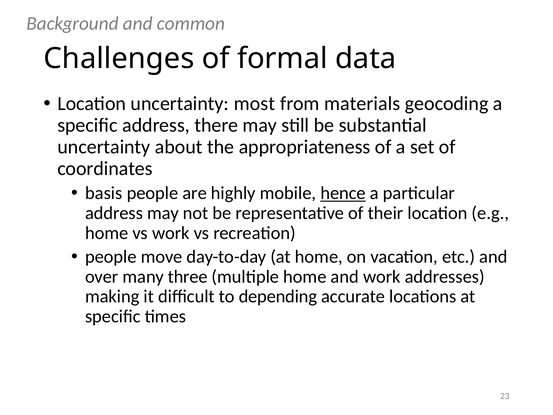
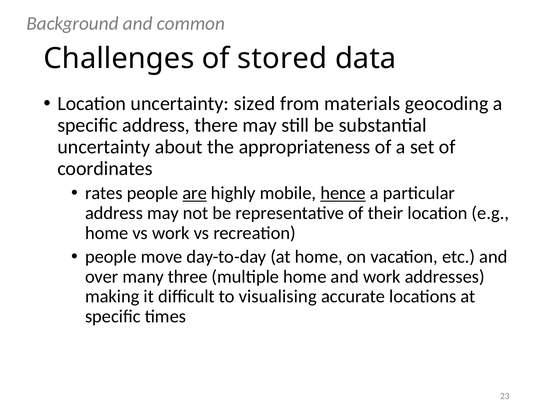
formal: formal -> stored
most: most -> sized
basis: basis -> rates
are underline: none -> present
depending: depending -> visualising
